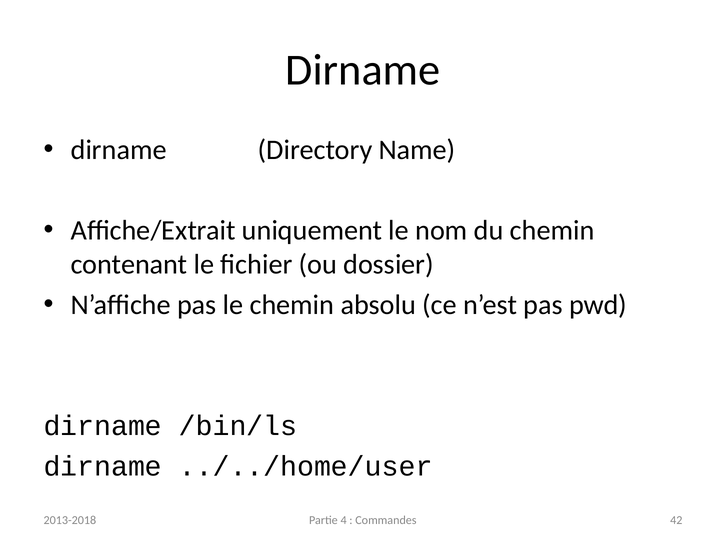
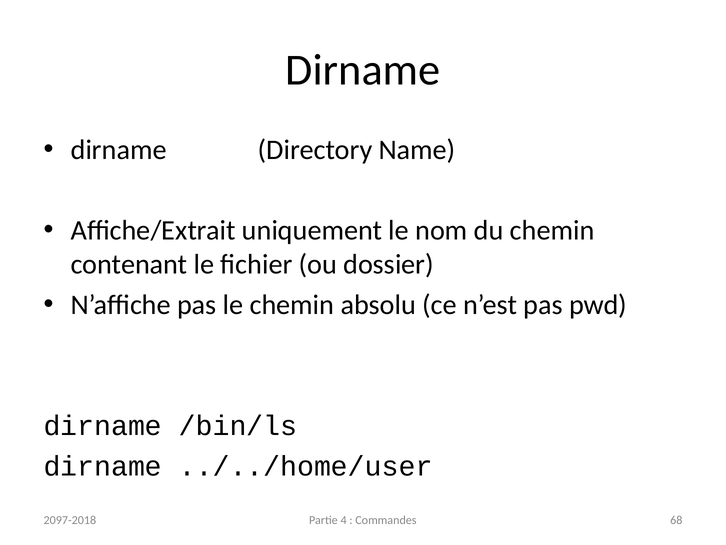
42: 42 -> 68
2013-2018: 2013-2018 -> 2097-2018
